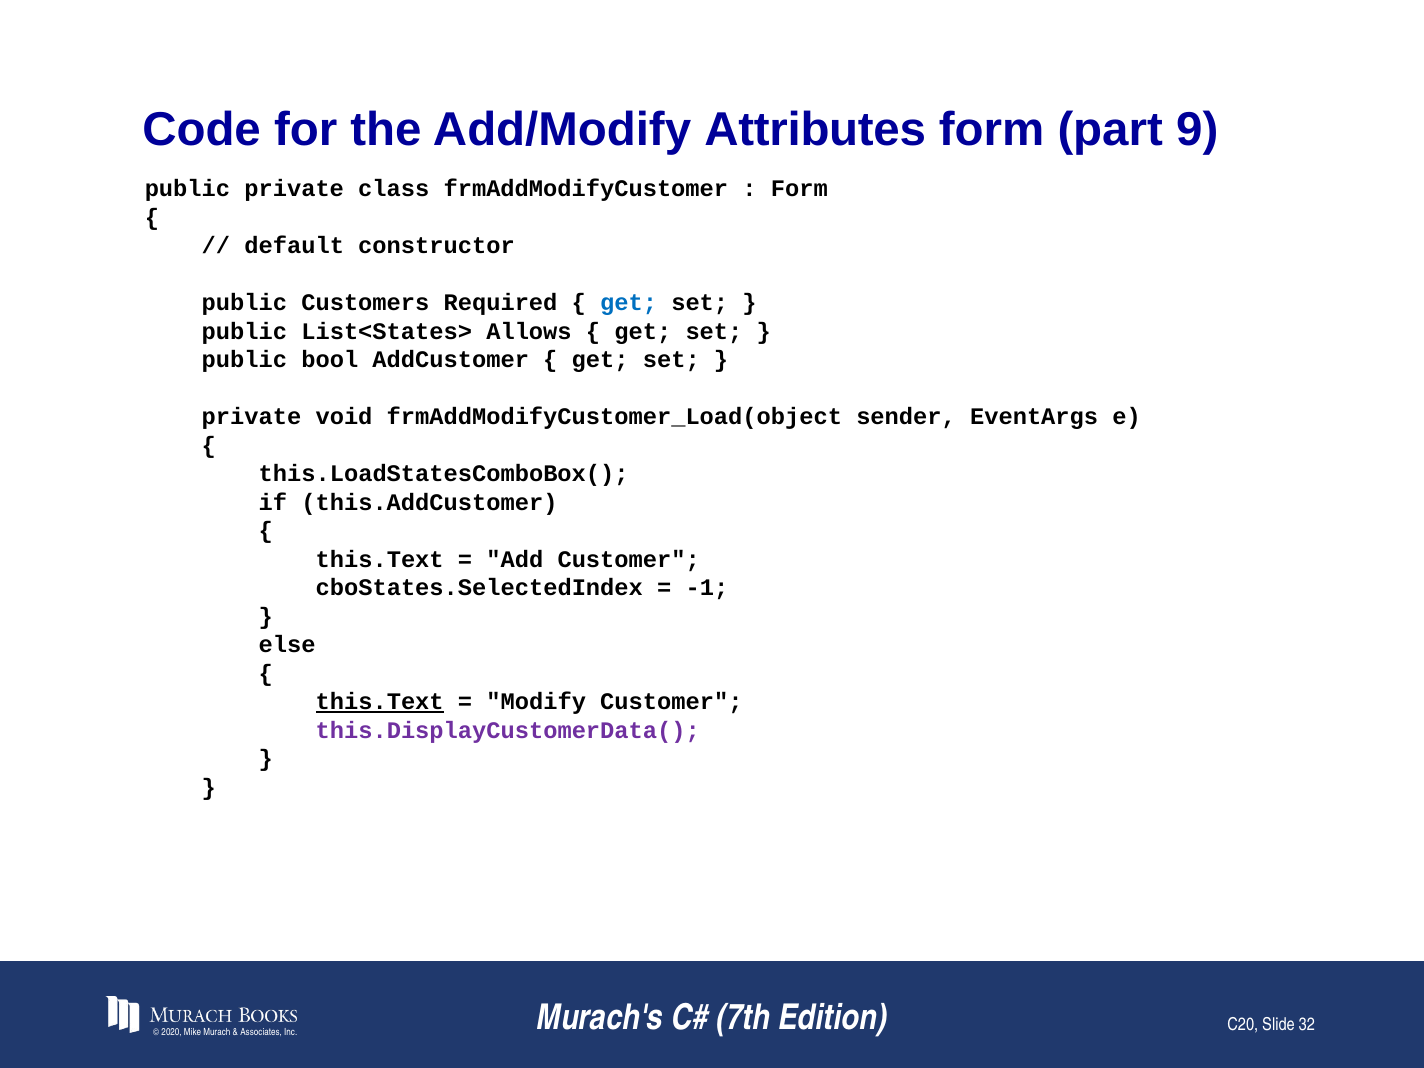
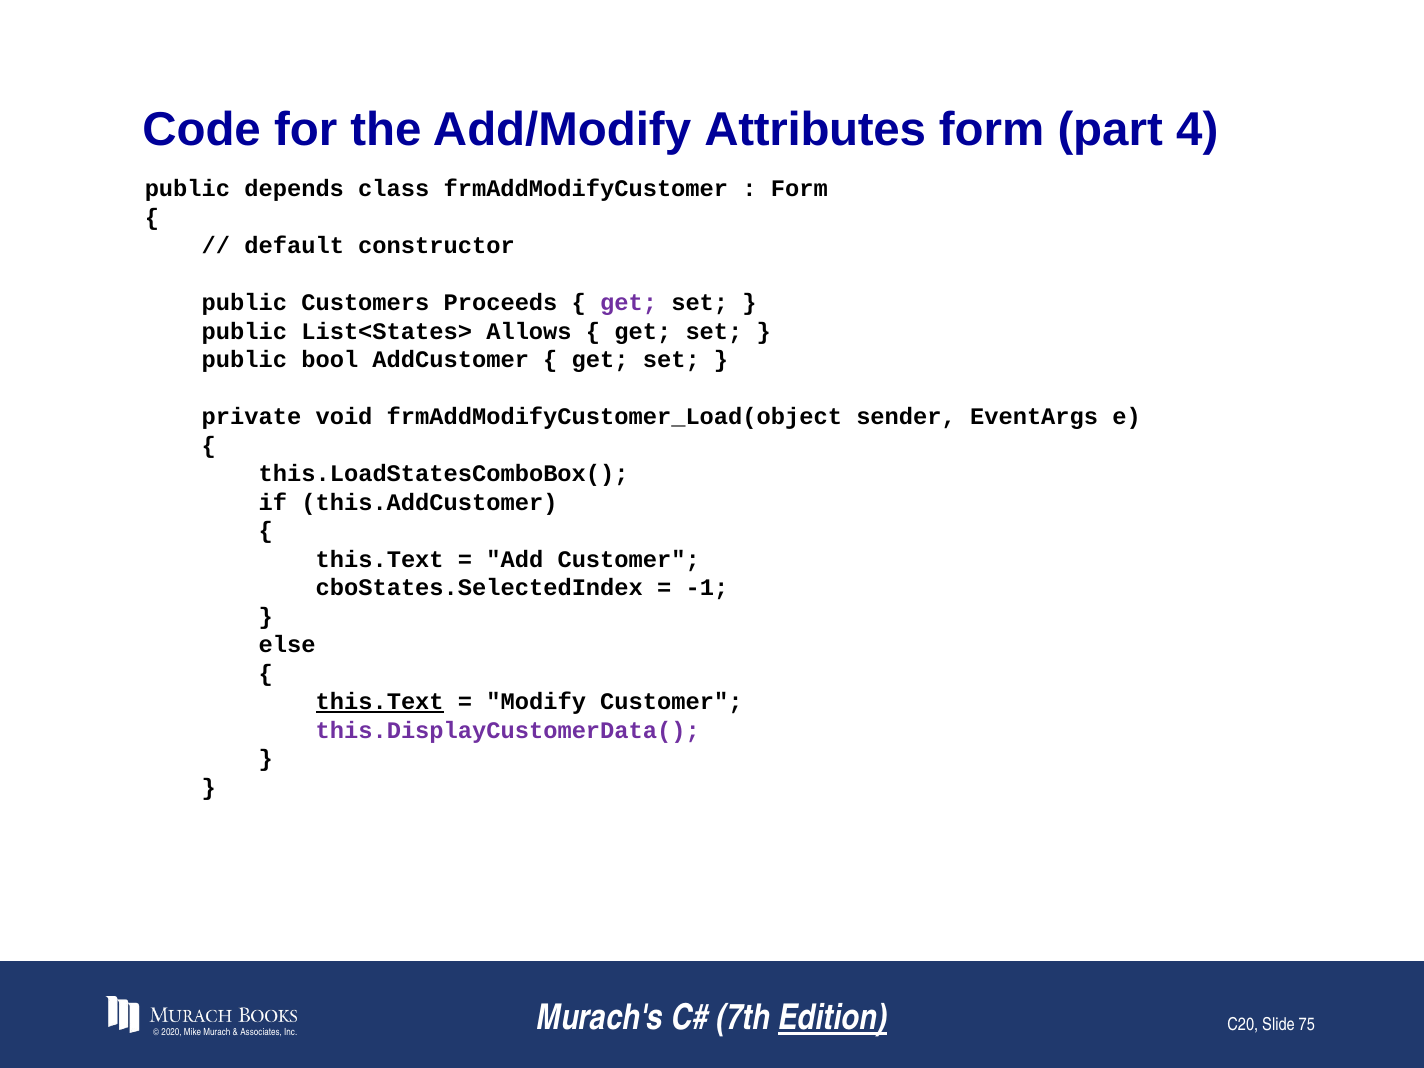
9: 9 -> 4
public private: private -> depends
Required: Required -> Proceeds
get at (629, 303) colour: blue -> purple
Edition underline: none -> present
32: 32 -> 75
